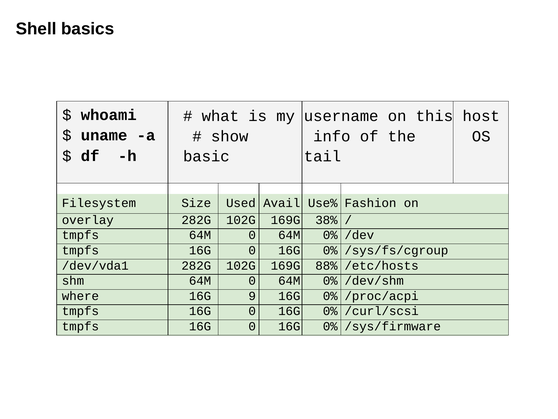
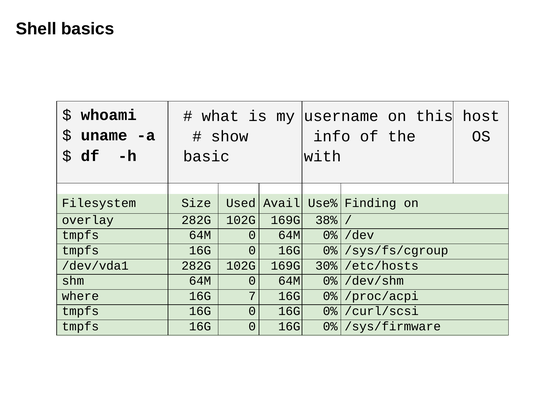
tail: tail -> with
Fashion: Fashion -> Finding
88%: 88% -> 30%
9: 9 -> 7
